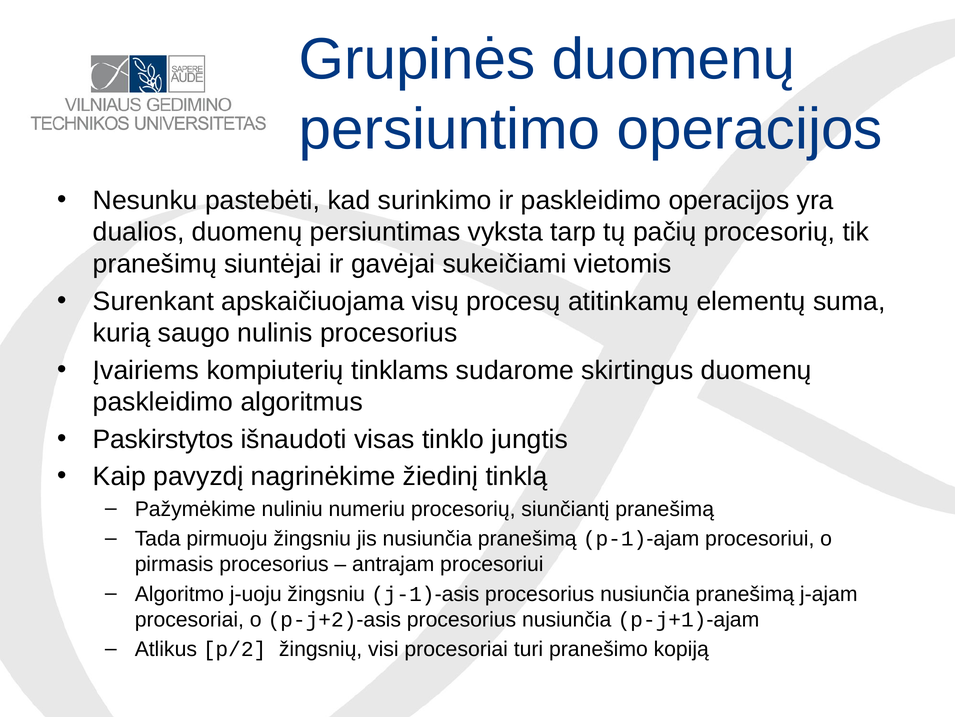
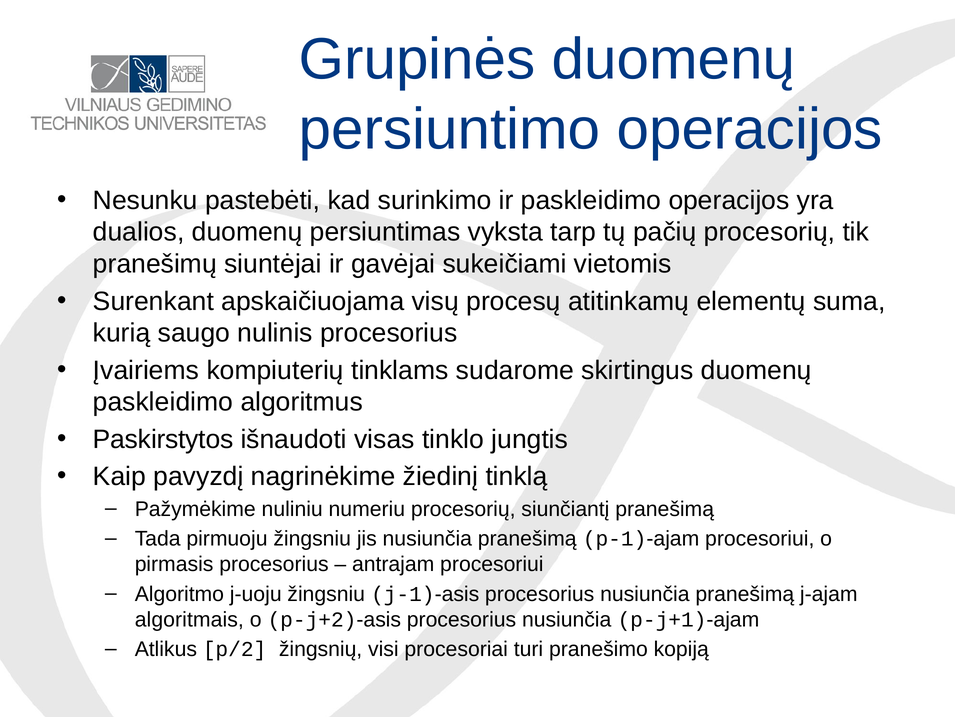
procesoriai at (189, 619): procesoriai -> algoritmais
